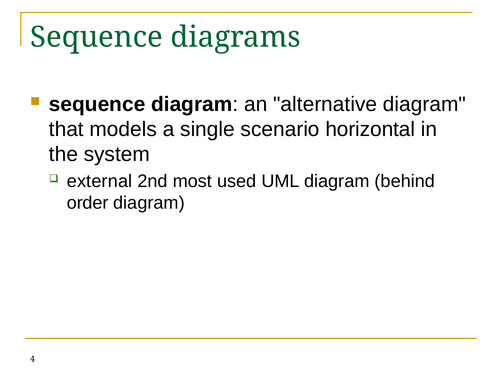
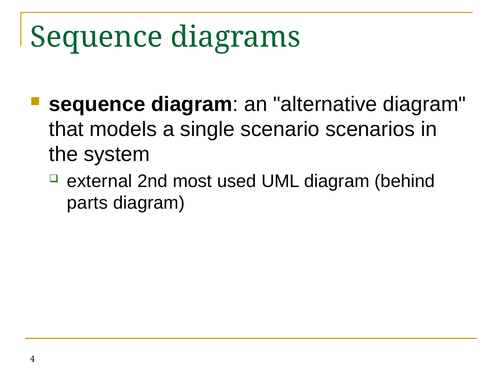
horizontal: horizontal -> scenarios
order: order -> parts
